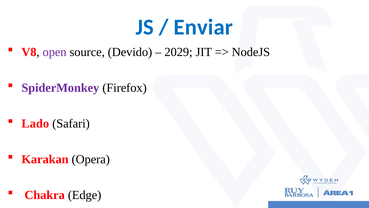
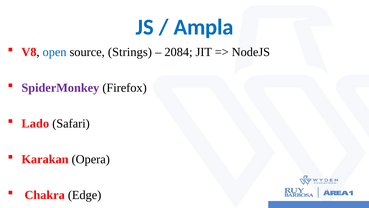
Enviar: Enviar -> Ampla
open colour: purple -> blue
Devido: Devido -> Strings
2029: 2029 -> 2084
